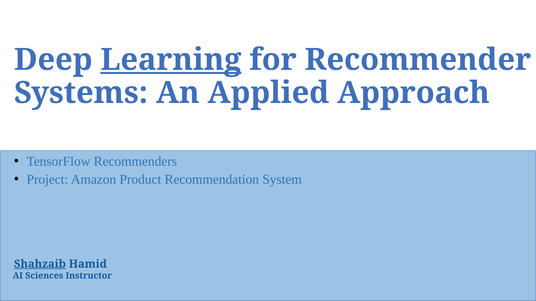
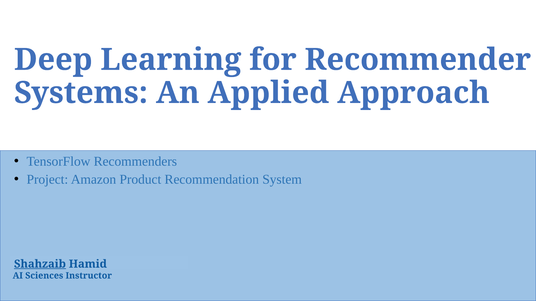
Learning underline: present -> none
